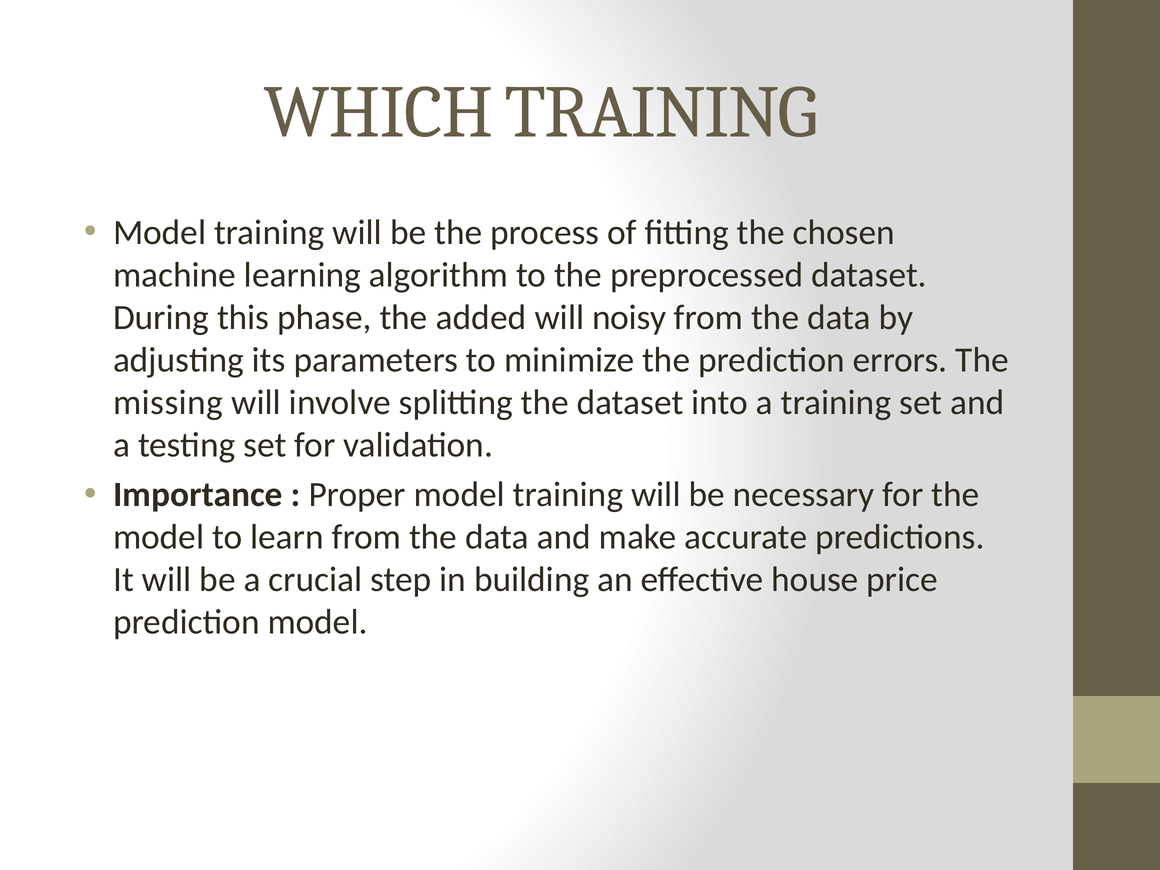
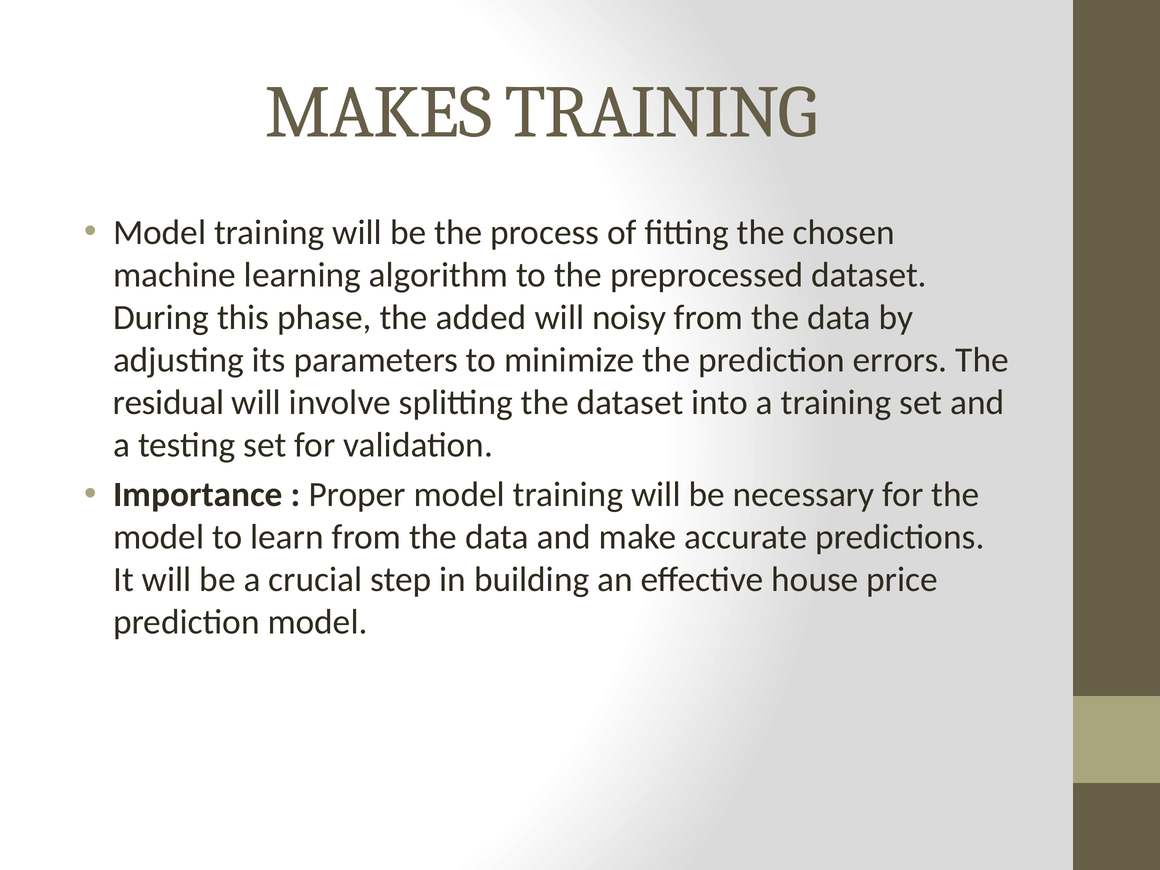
WHICH: WHICH -> MAKES
missing: missing -> residual
